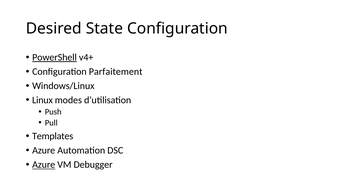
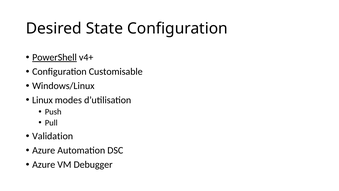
Parfaitement: Parfaitement -> Customisable
Templates: Templates -> Validation
Azure at (44, 164) underline: present -> none
